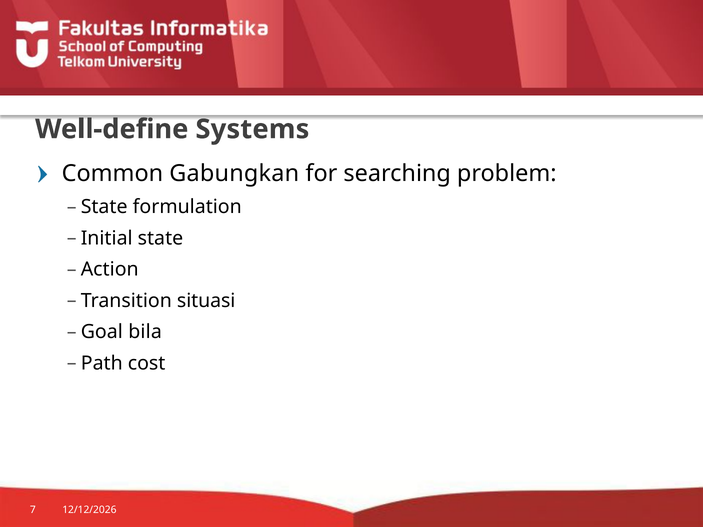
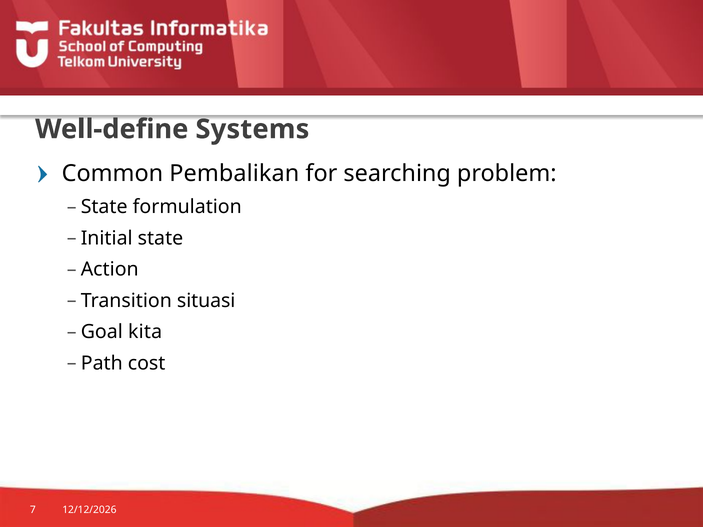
Gabungkan: Gabungkan -> Pembalikan
bila: bila -> kita
